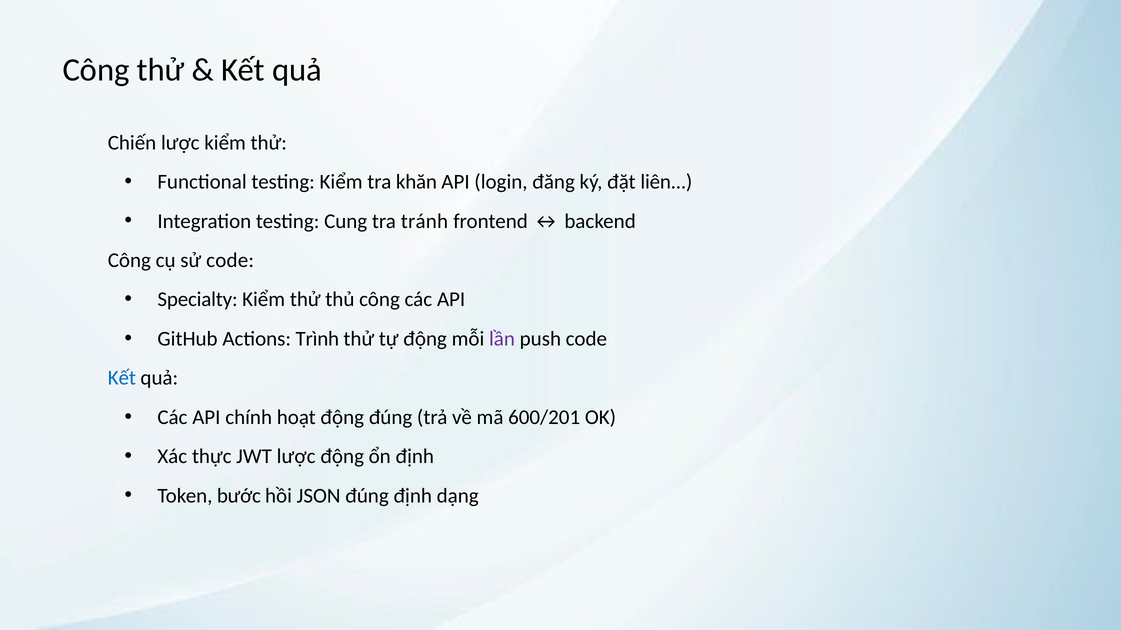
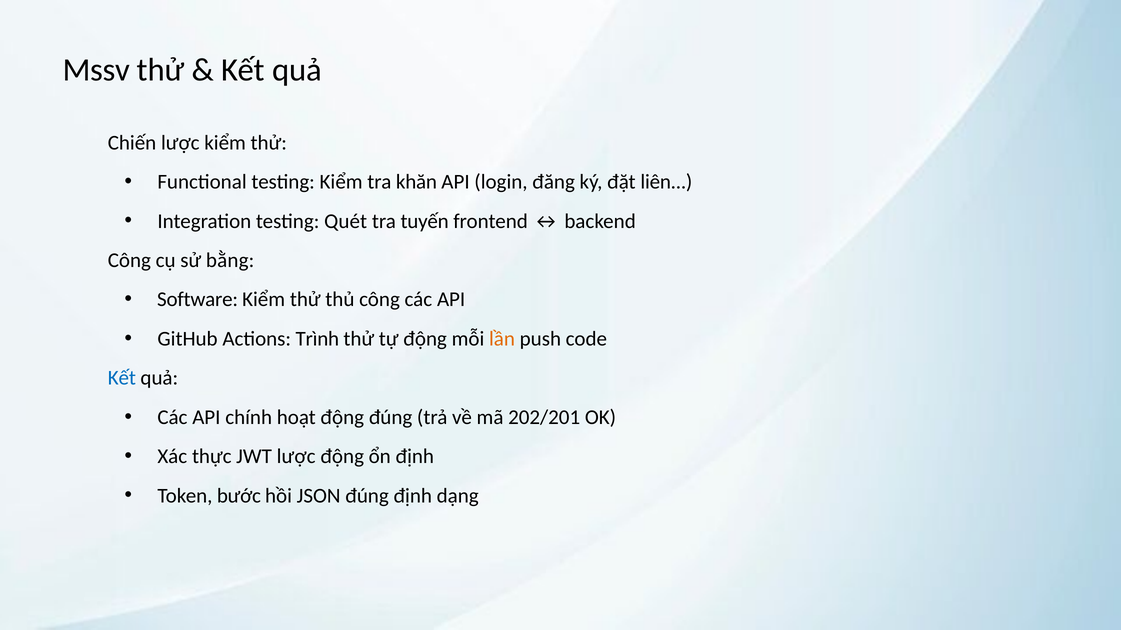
Công at (96, 70): Công -> Mssv
Cung: Cung -> Quét
tránh: tránh -> tuyến
sử code: code -> bằng
Specialty: Specialty -> Software
lần colour: purple -> orange
600/201: 600/201 -> 202/201
